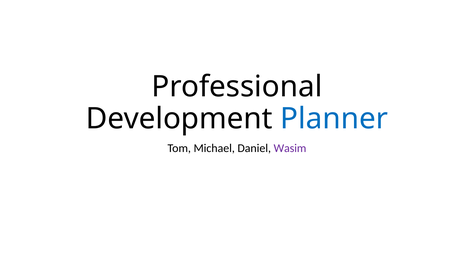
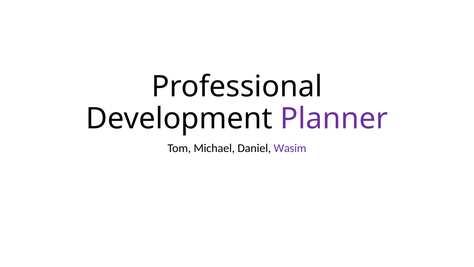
Planner colour: blue -> purple
